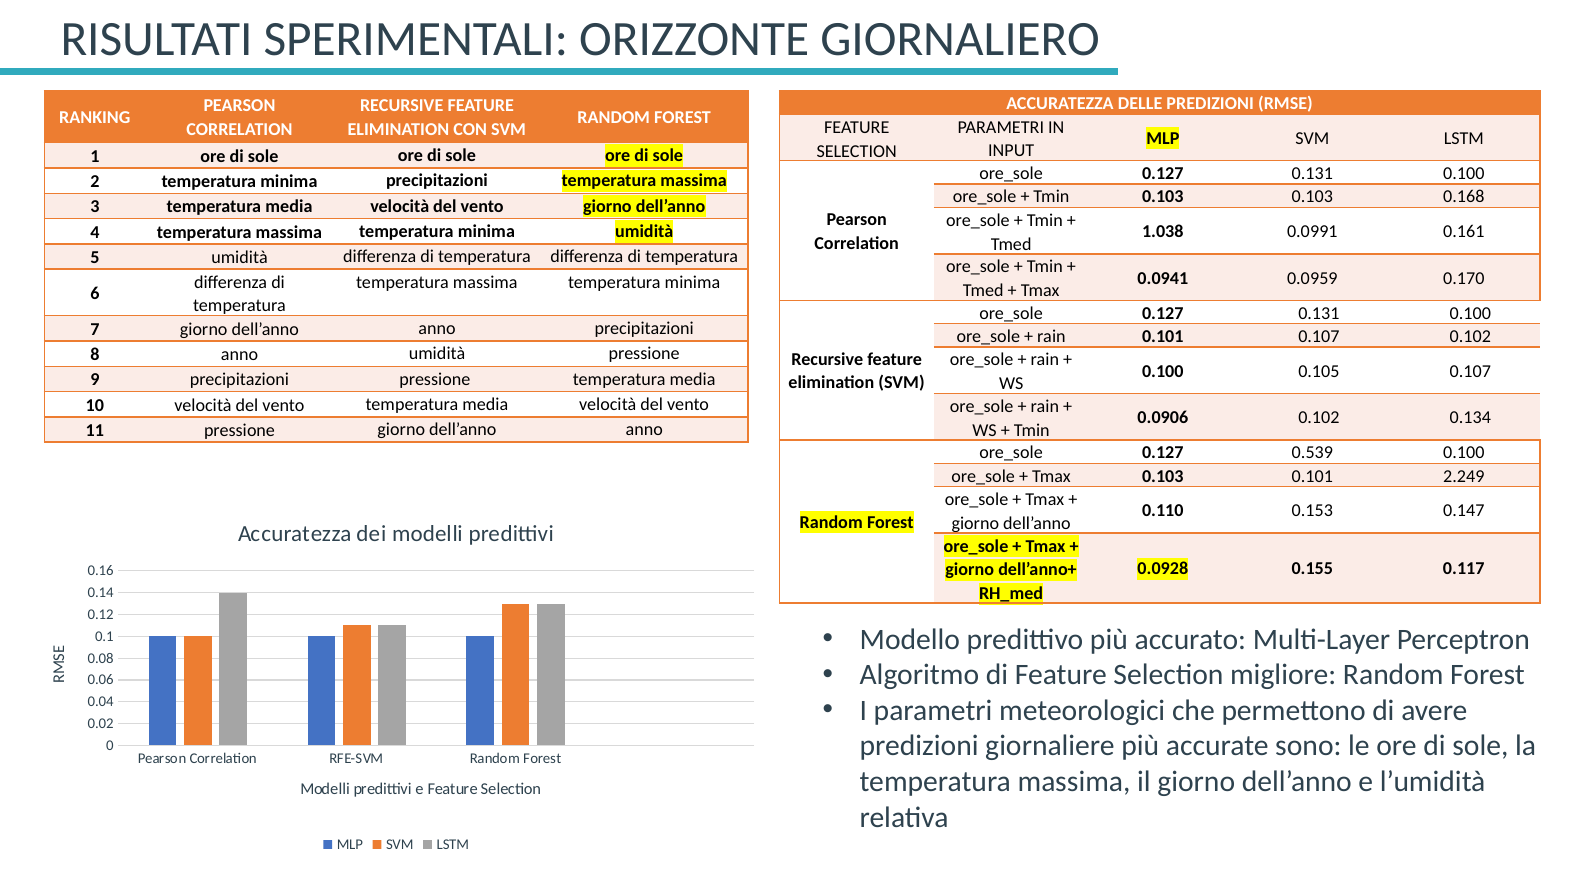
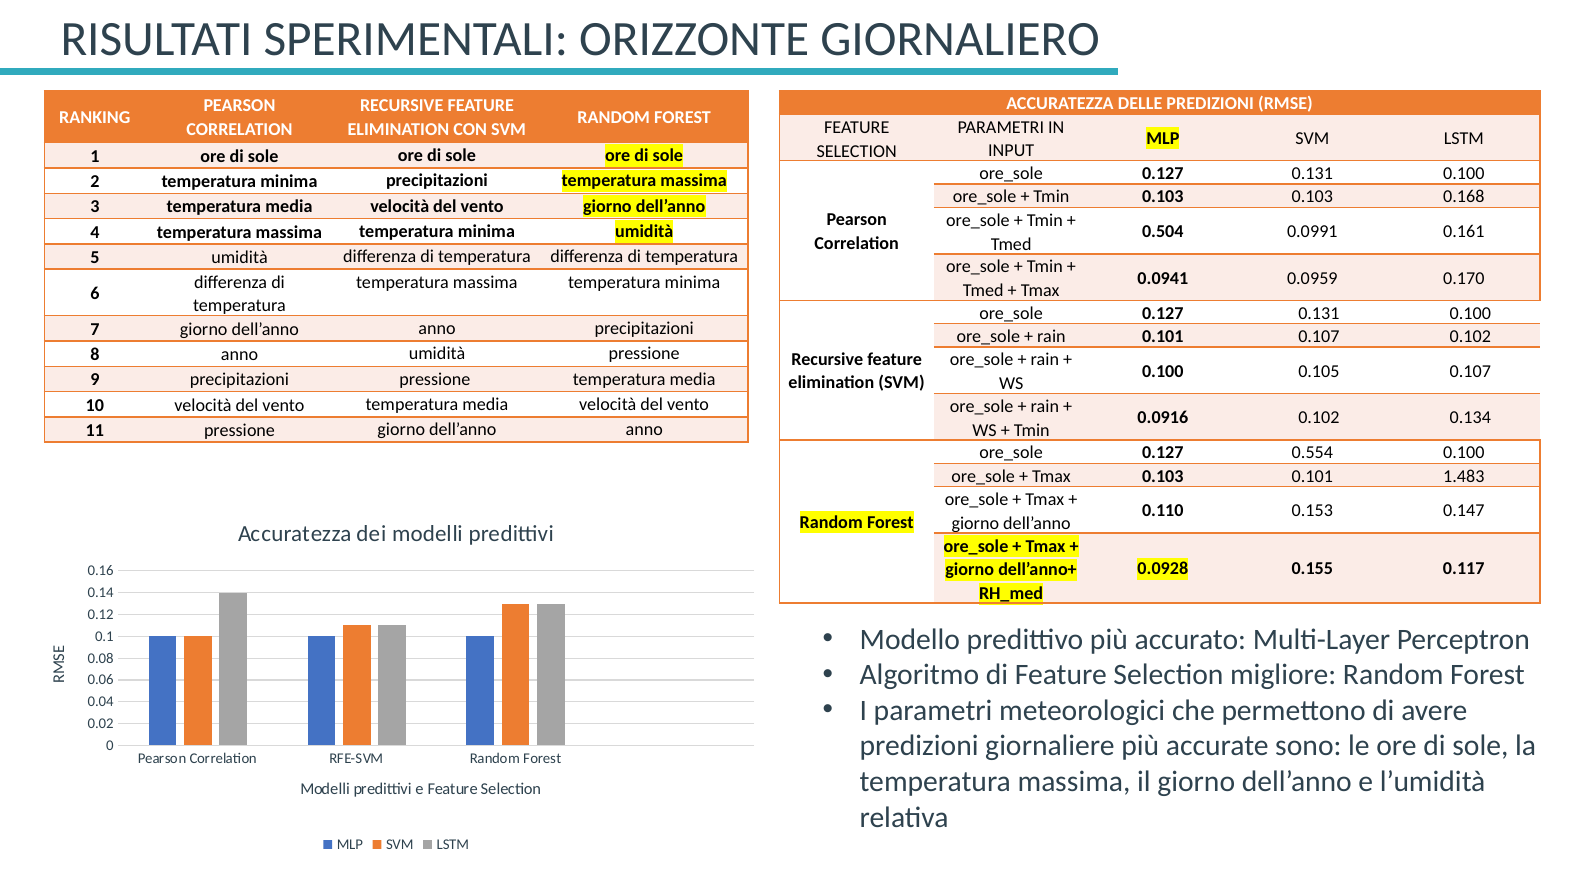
1.038: 1.038 -> 0.504
0.0906: 0.0906 -> 0.0916
0.539: 0.539 -> 0.554
2.249: 2.249 -> 1.483
